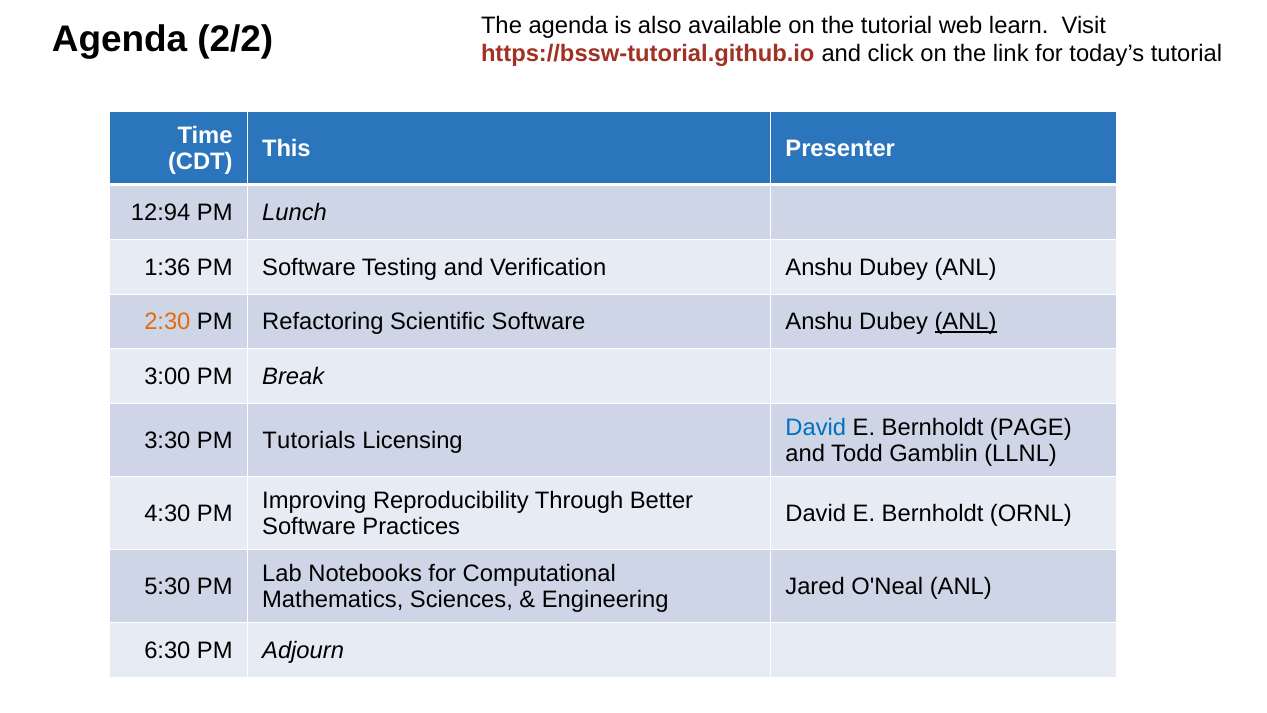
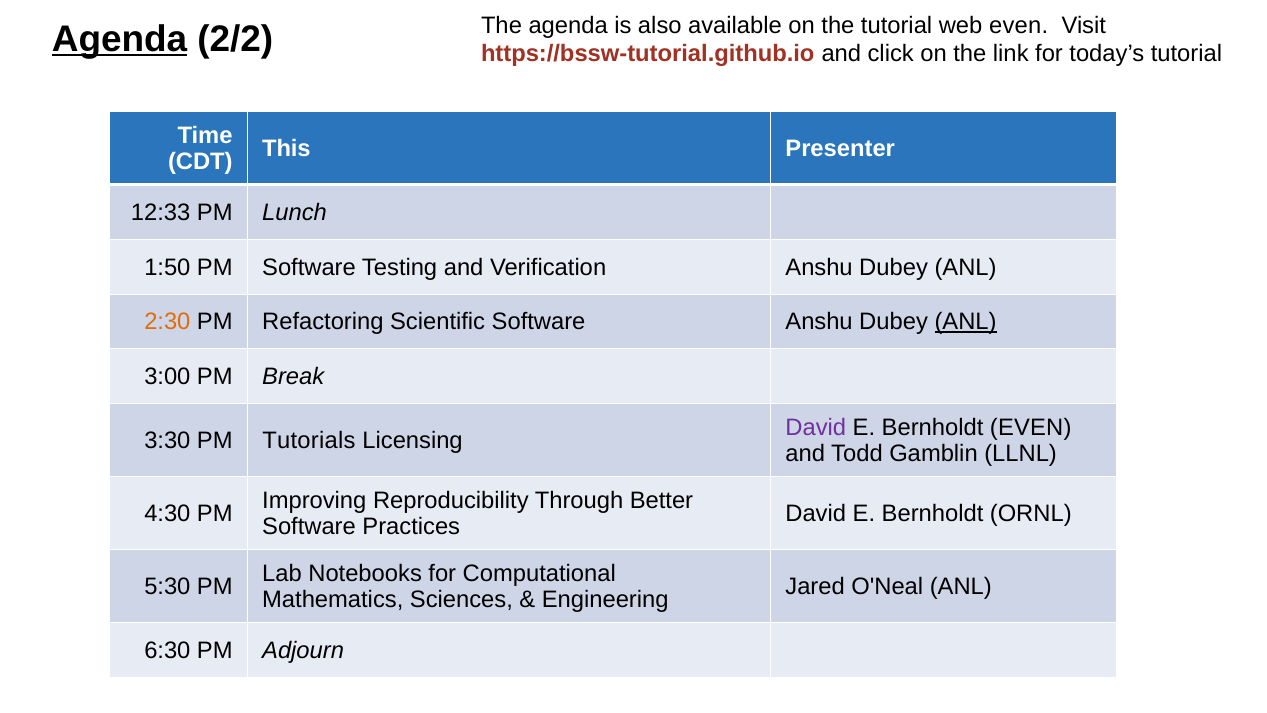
web learn: learn -> even
Agenda at (120, 39) underline: none -> present
12:94: 12:94 -> 12:33
1:36: 1:36 -> 1:50
David at (816, 427) colour: blue -> purple
Bernholdt PAGE: PAGE -> EVEN
